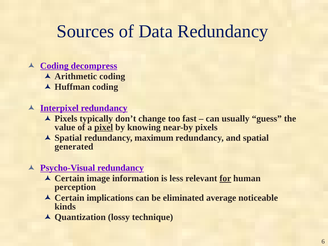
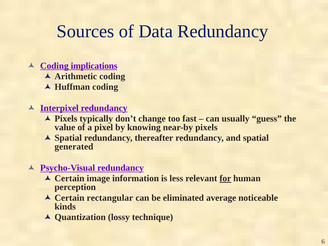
decompress: decompress -> implications
pixel underline: present -> none
maximum: maximum -> thereafter
implications: implications -> rectangular
